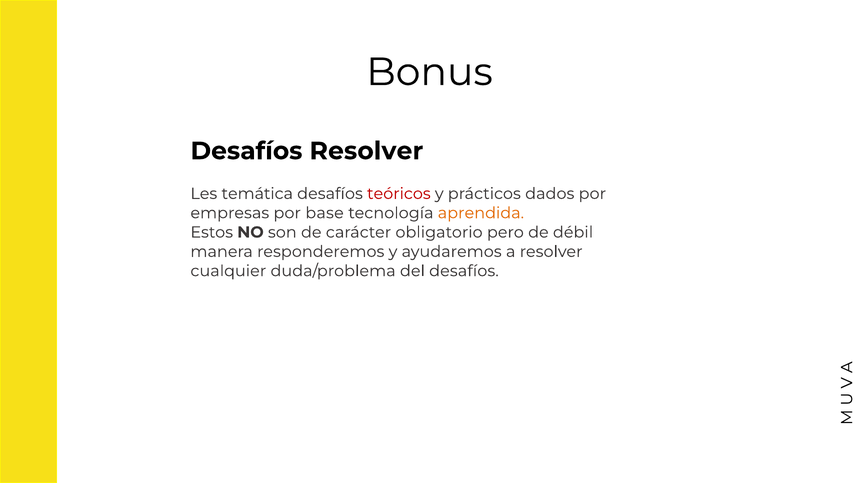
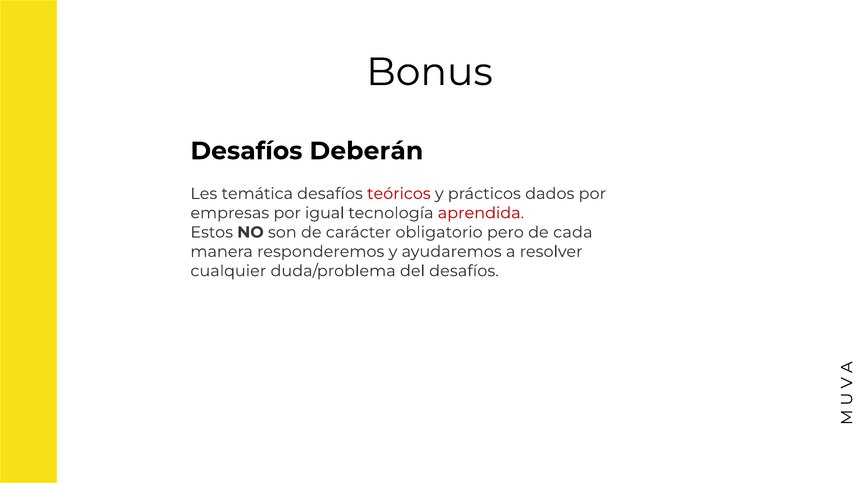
Desafíos Resolver: Resolver -> Deberán
base: base -> igual
aprendida colour: orange -> red
débil: débil -> cada
